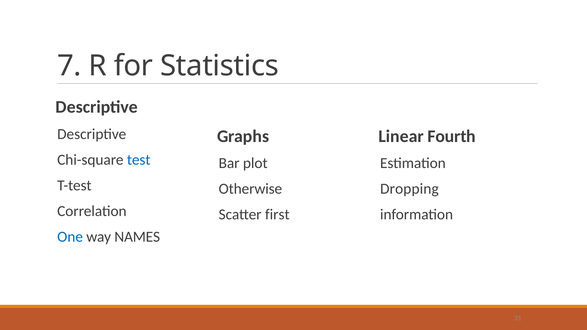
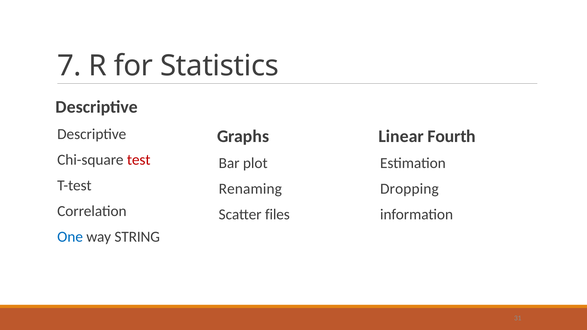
test colour: blue -> red
Otherwise: Otherwise -> Renaming
first: first -> files
NAMES: NAMES -> STRING
